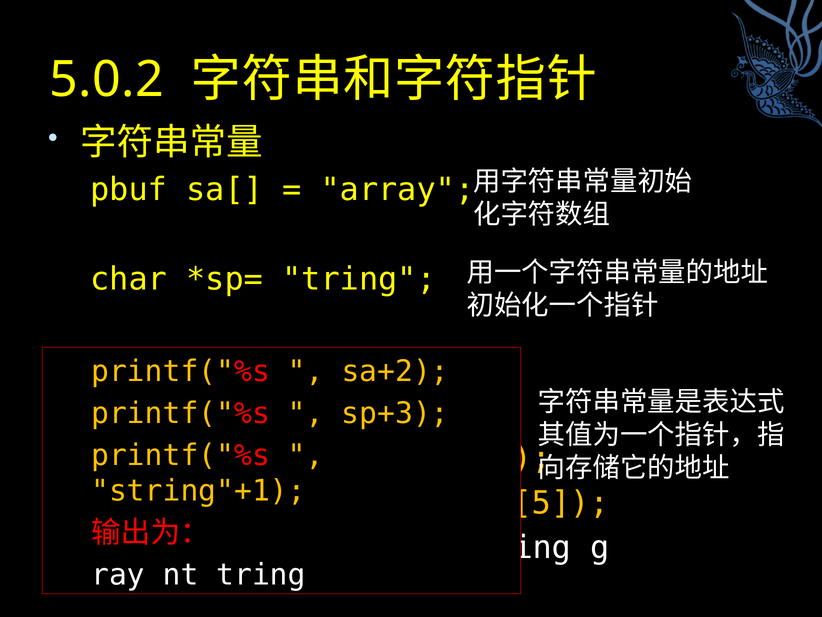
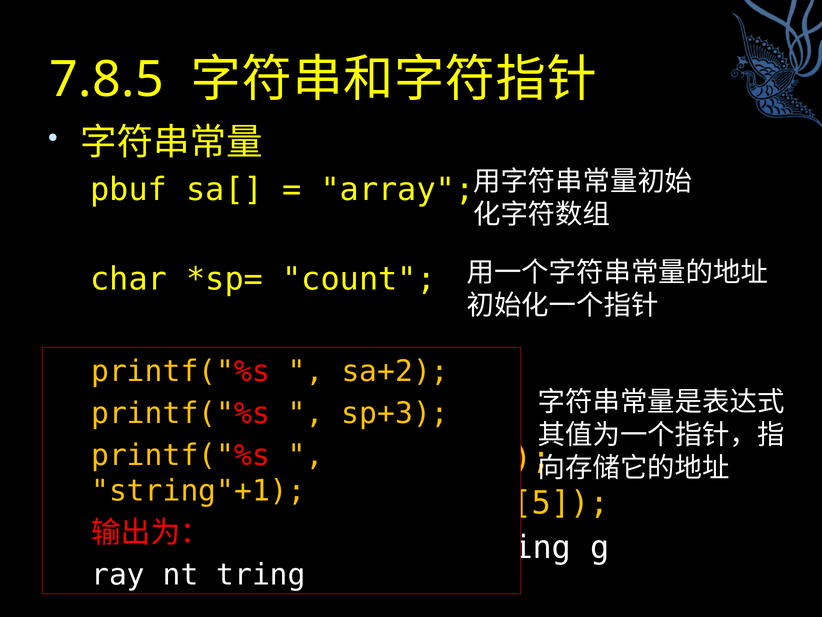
5.0.2: 5.0.2 -> 7.8.5
tring at (359, 279): tring -> count
